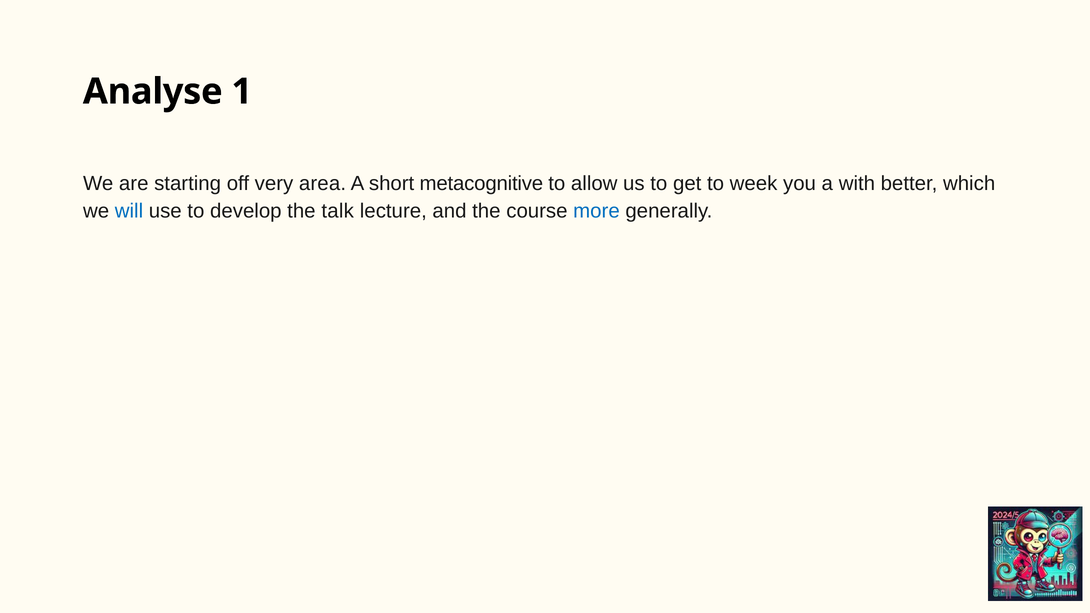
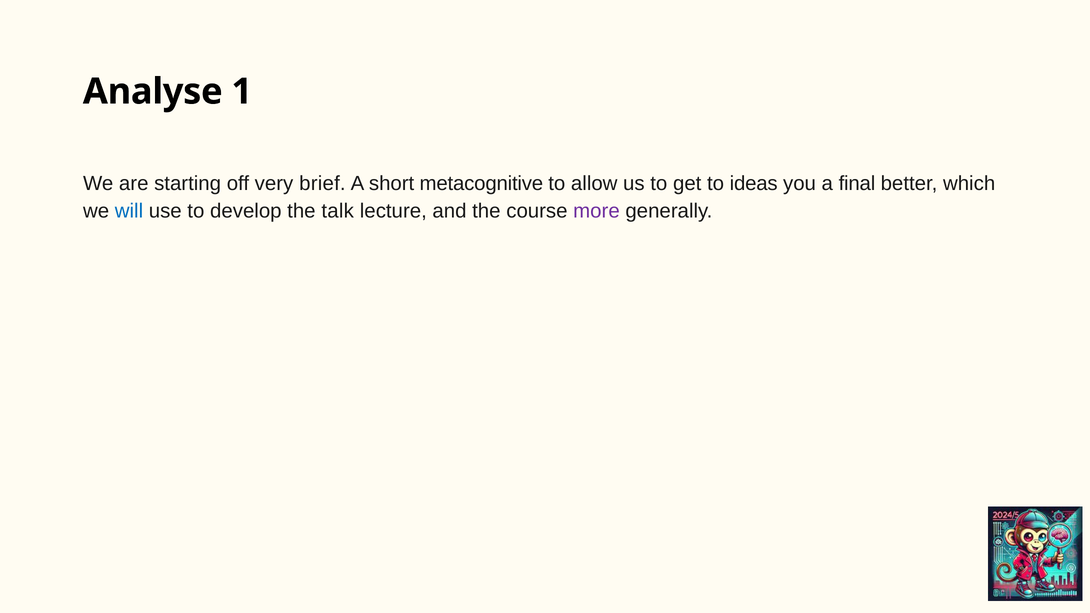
area: area -> brief
week: week -> ideas
with: with -> final
more colour: blue -> purple
